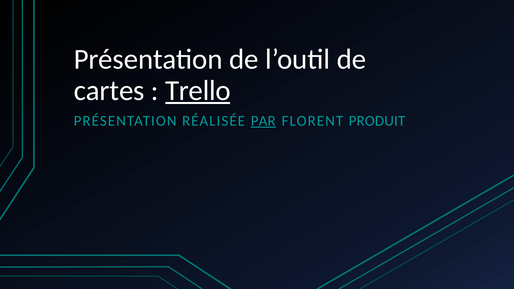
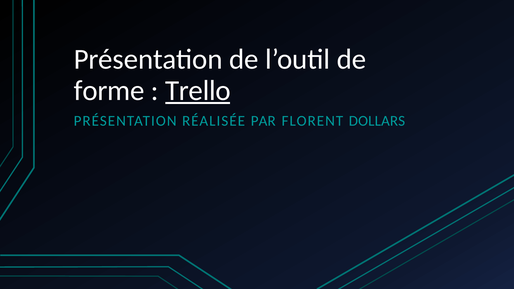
cartes: cartes -> forme
PAR underline: present -> none
PRODUIT: PRODUIT -> DOLLARS
